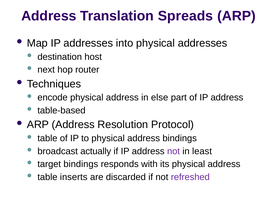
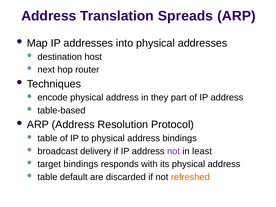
else: else -> they
actually: actually -> delivery
inserts: inserts -> default
refreshed colour: purple -> orange
